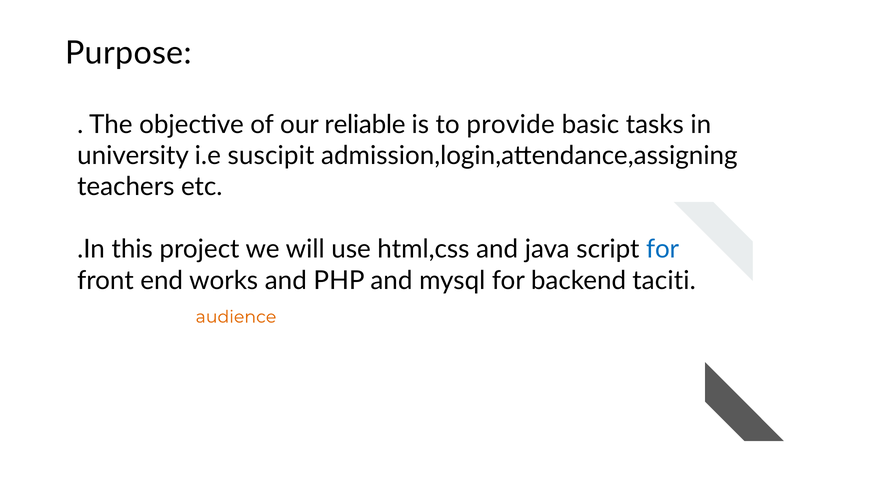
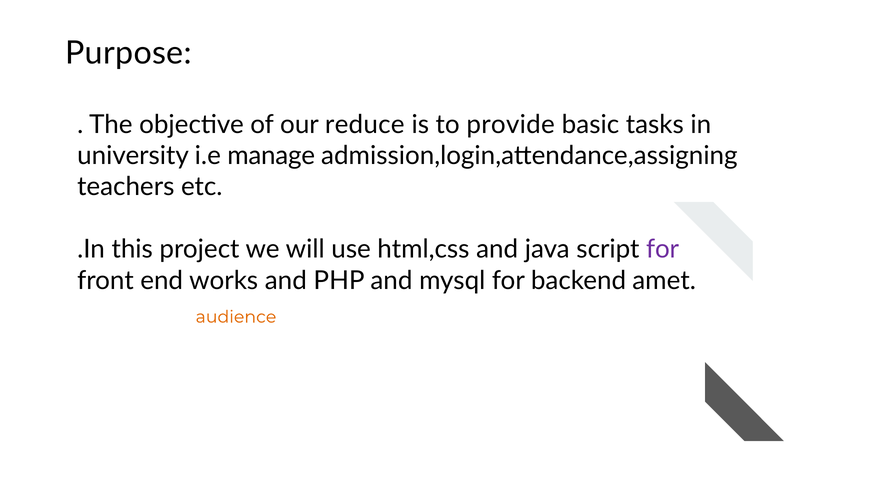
reliable: reliable -> reduce
suscipit: suscipit -> manage
for at (663, 249) colour: blue -> purple
taciti: taciti -> amet
